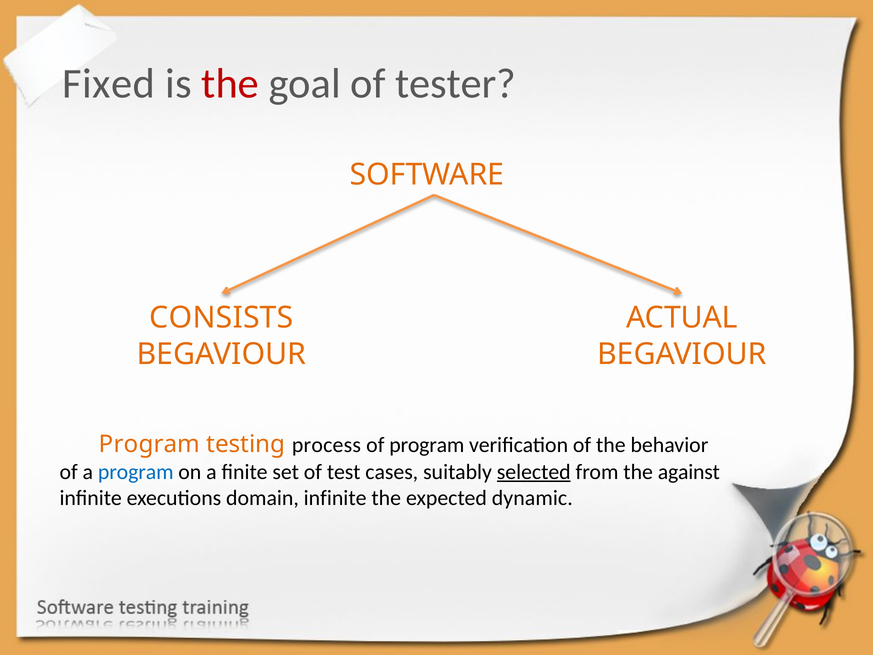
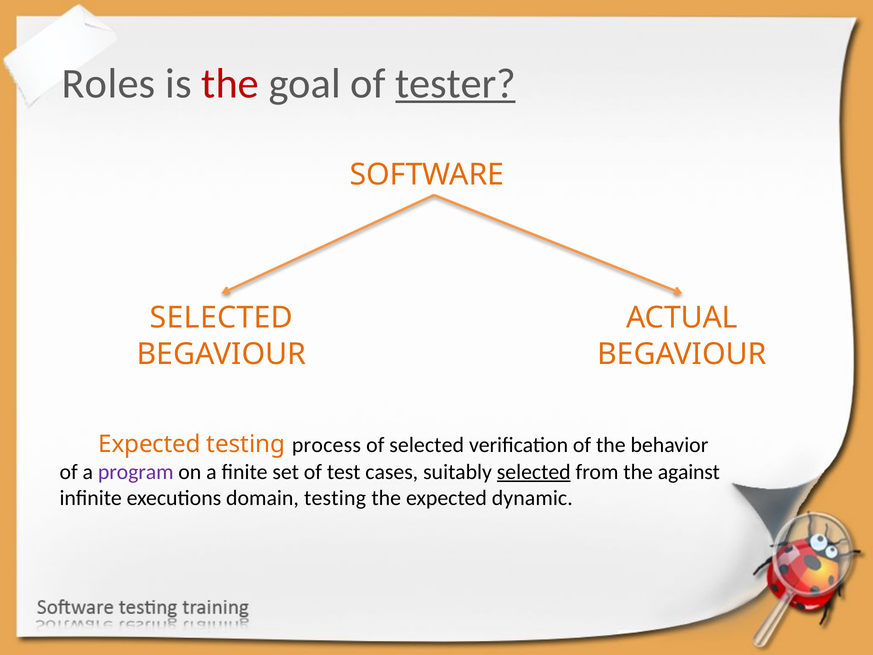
Fixed: Fixed -> Roles
tester underline: none -> present
CONSISTS at (221, 318): CONSISTS -> SELECTED
Program at (149, 444): Program -> Expected
of program: program -> selected
program at (136, 472) colour: blue -> purple
domain infinite: infinite -> testing
